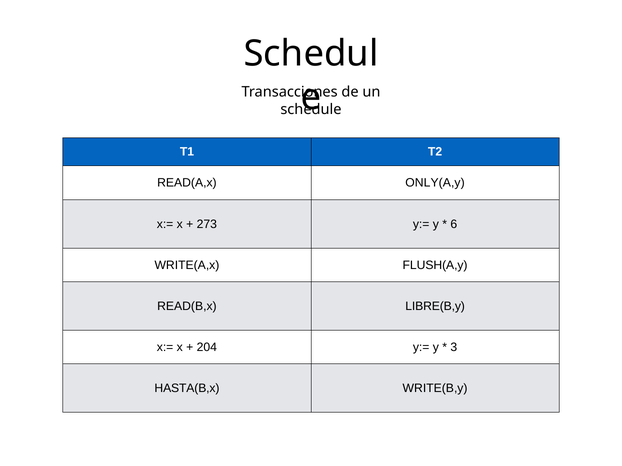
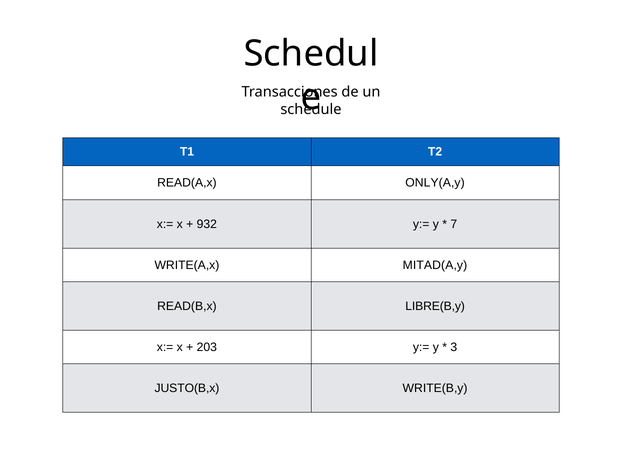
273: 273 -> 932
6: 6 -> 7
FLUSH(A,y: FLUSH(A,y -> MITAD(A,y
204: 204 -> 203
HASTA(B,x: HASTA(B,x -> JUSTO(B,x
